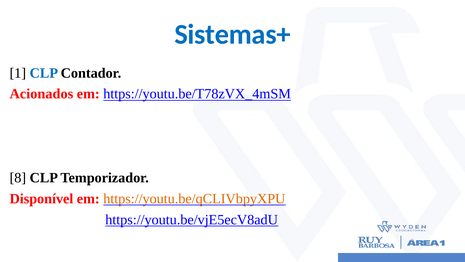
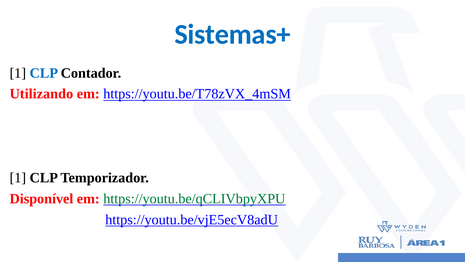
Acionados: Acionados -> Utilizando
8 at (18, 178): 8 -> 1
https://youtu.be/qCLIVbpyXPU colour: orange -> green
